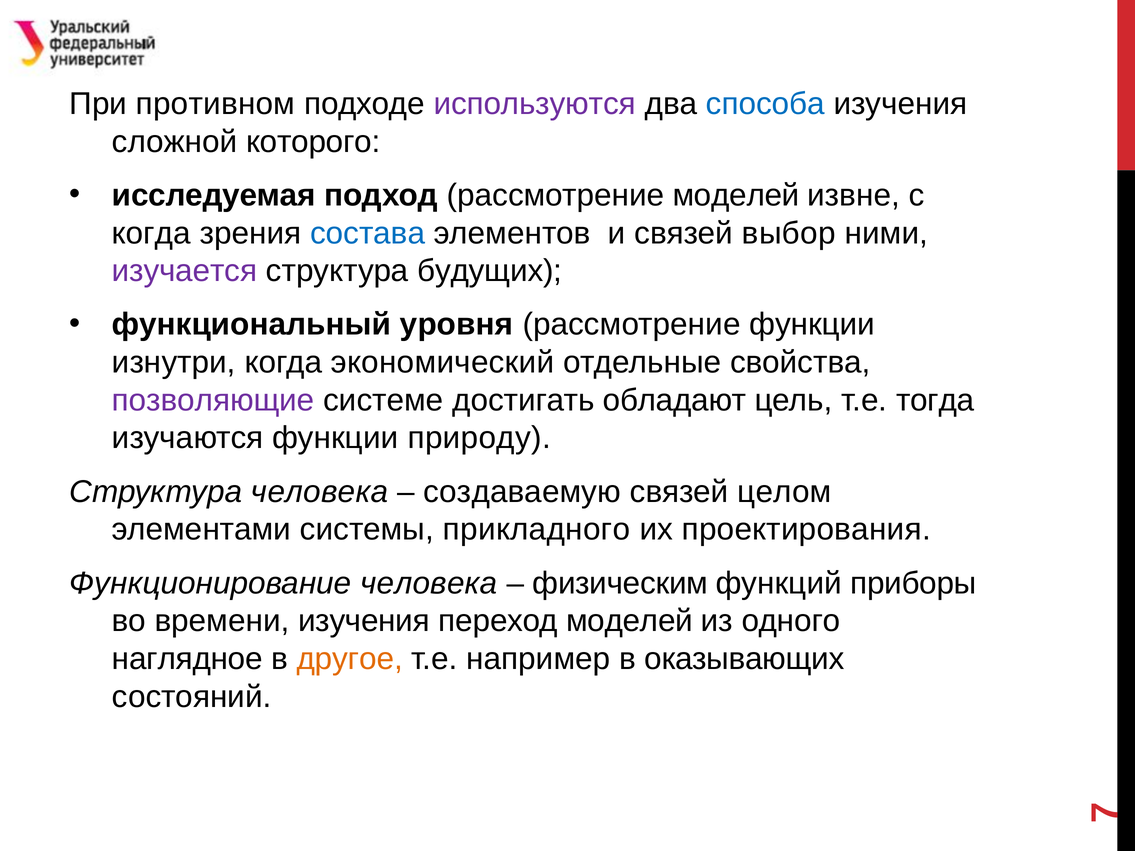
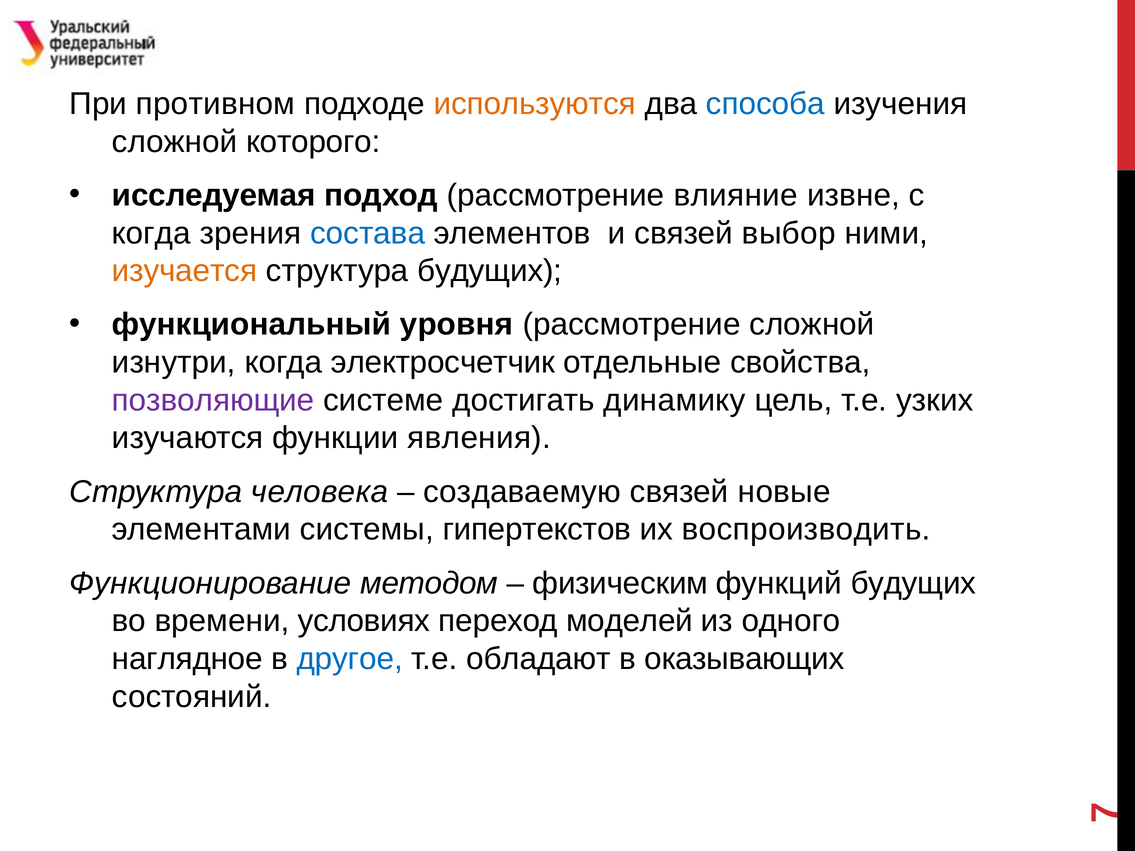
используются colour: purple -> orange
рассмотрение моделей: моделей -> влияние
изучается colour: purple -> orange
рассмотрение функции: функции -> сложной
экономический: экономический -> электросчетчик
обладают: обладают -> динамику
тогда: тогда -> узких
природу: природу -> явления
целом: целом -> новые
прикладного: прикладного -> гипертекстов
проектирования: проектирования -> воспроизводить
Функционирование человека: человека -> методом
функций приборы: приборы -> будущих
времени изучения: изучения -> условиях
другое colour: orange -> blue
например: например -> обладают
